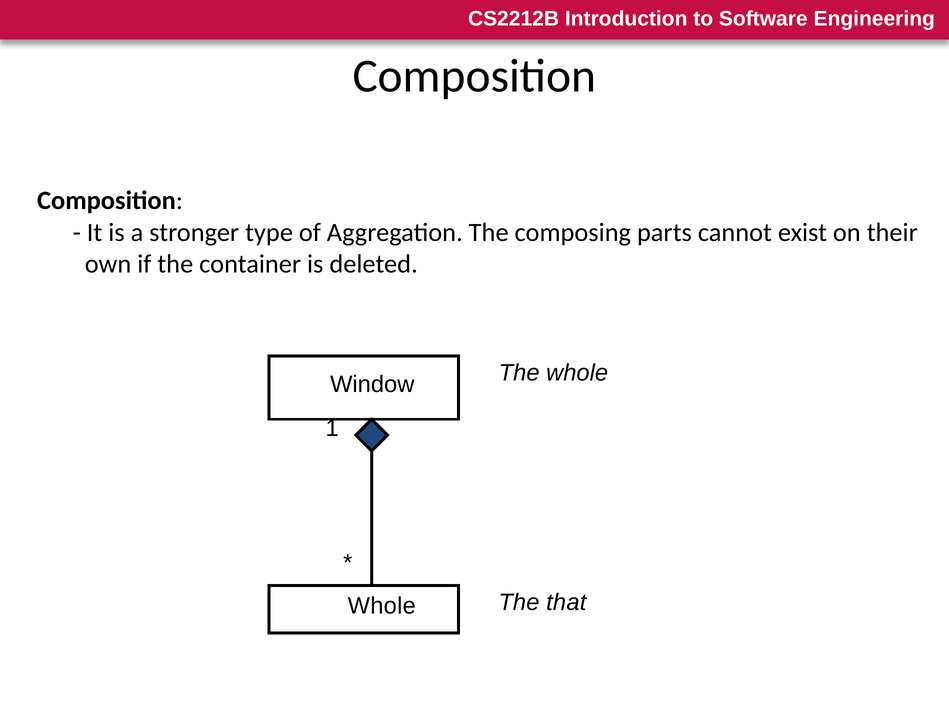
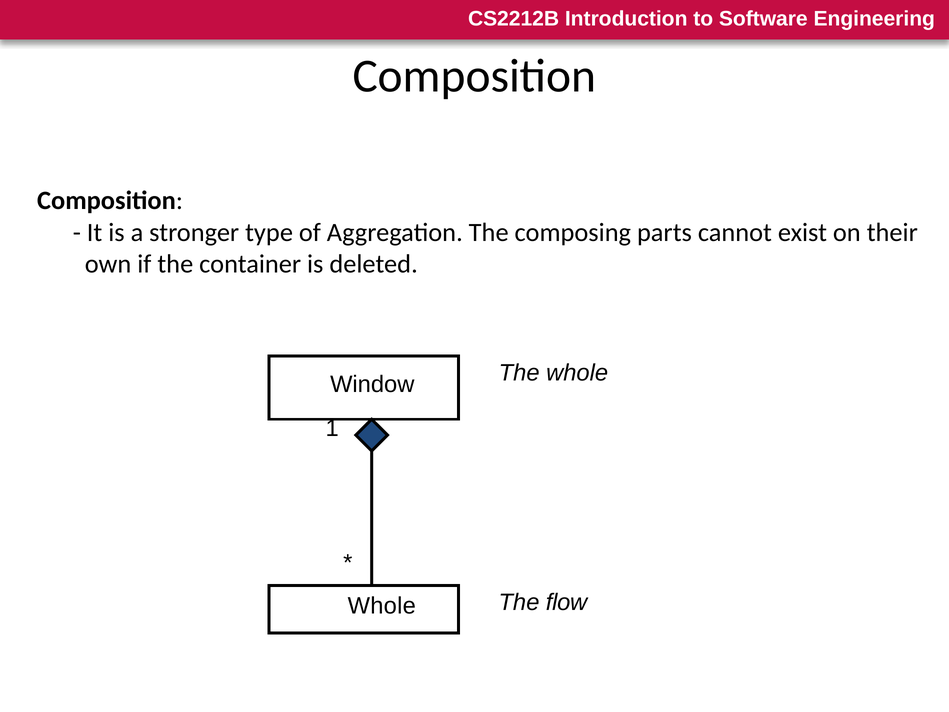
that: that -> flow
